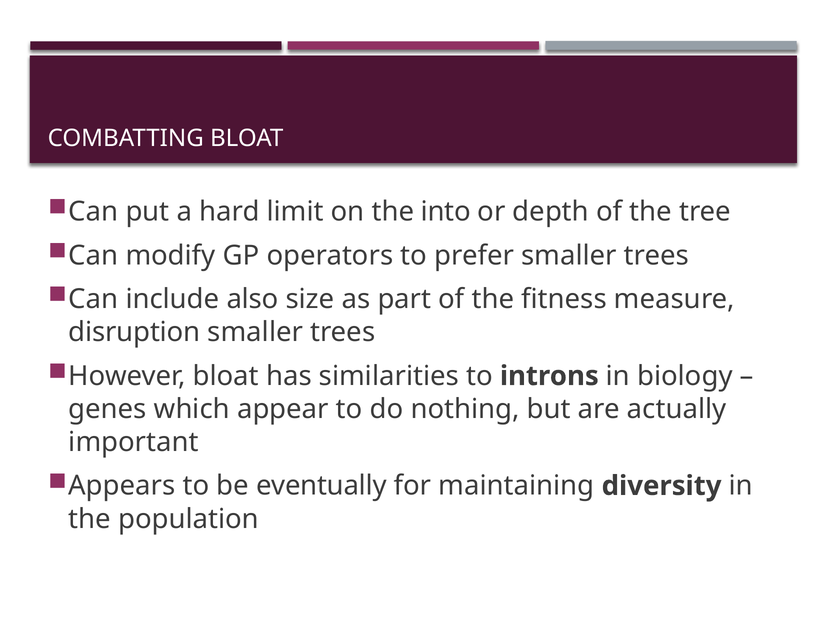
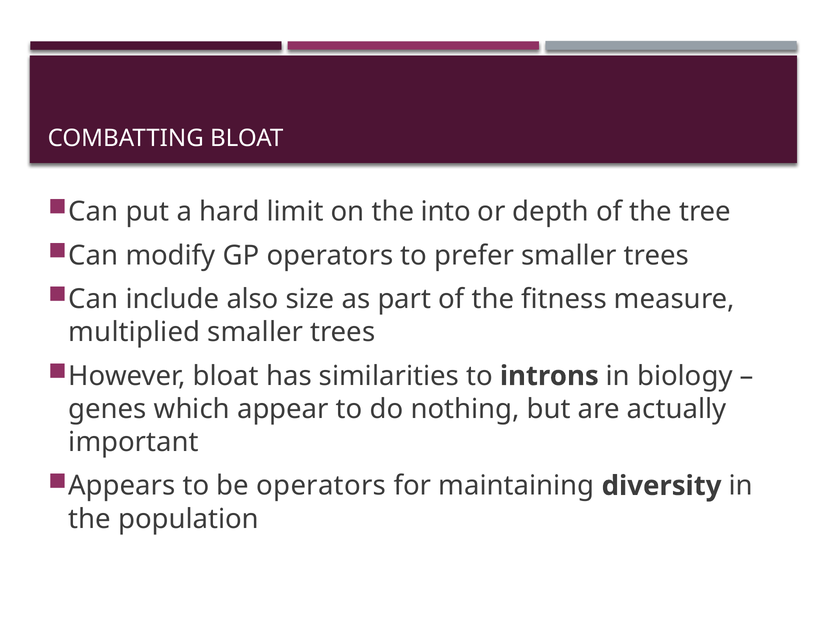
disruption: disruption -> multiplied
be eventually: eventually -> operators
